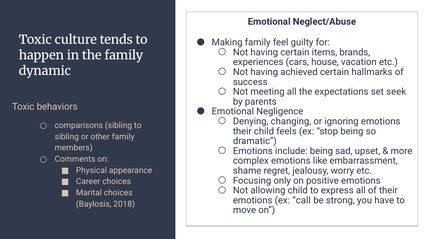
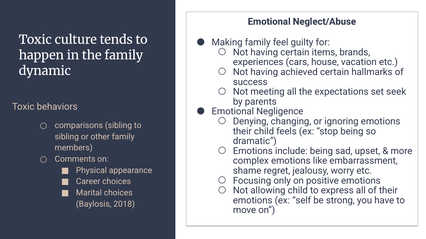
call: call -> self
